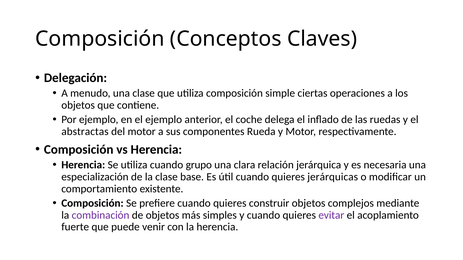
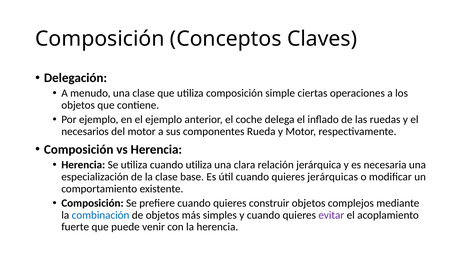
abstractas: abstractas -> necesarios
cuando grupo: grupo -> utiliza
combinación colour: purple -> blue
